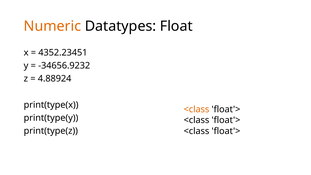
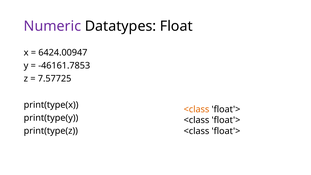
Numeric colour: orange -> purple
4352.23451: 4352.23451 -> 6424.00947
-34656.9232: -34656.9232 -> -46161.7853
4.88924: 4.88924 -> 7.57725
